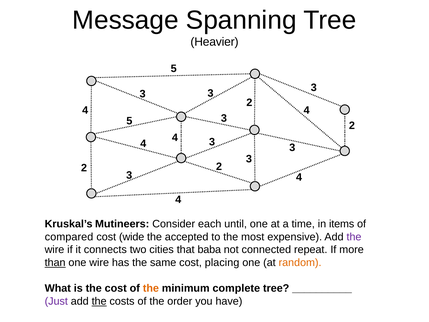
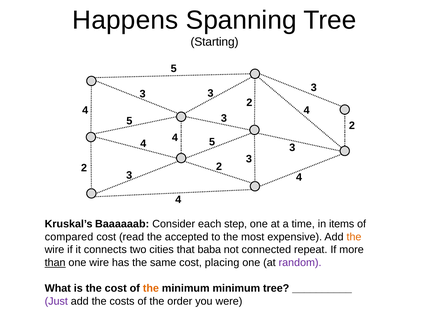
Message: Message -> Happens
Heavier: Heavier -> Starting
3 at (212, 142): 3 -> 5
Mutineers: Mutineers -> Baaaaaab
until: until -> step
wide: wide -> read
the at (354, 237) colour: purple -> orange
random colour: orange -> purple
minimum complete: complete -> minimum
the at (99, 301) underline: present -> none
have: have -> were
